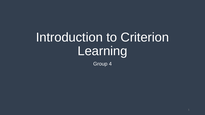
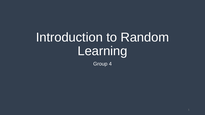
Criterion: Criterion -> Random
